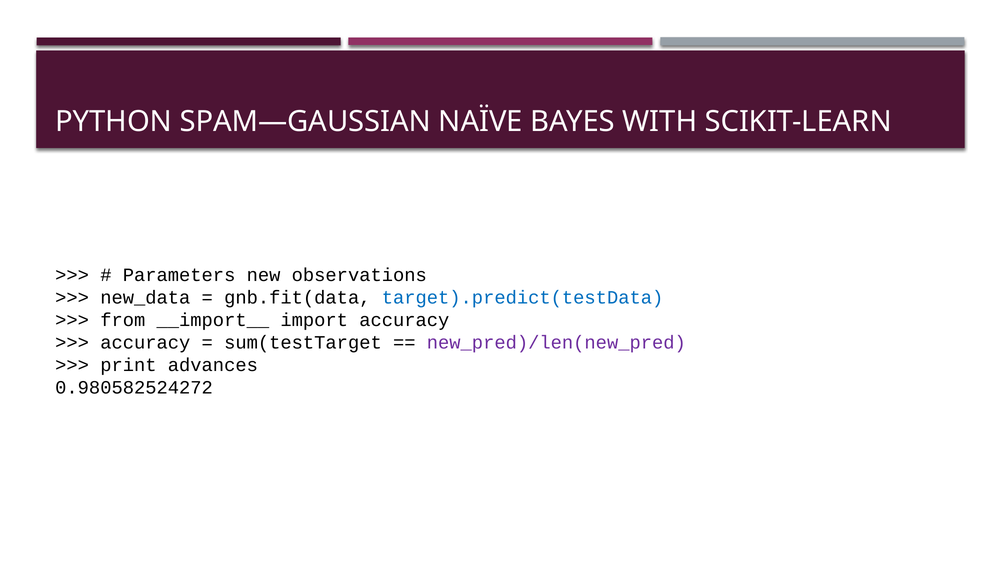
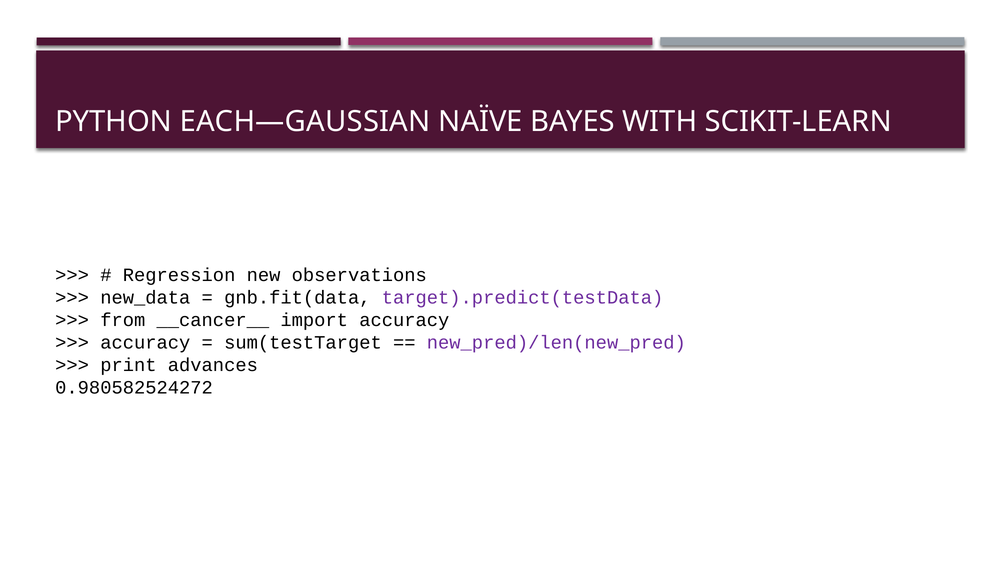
SPAM—GAUSSIAN: SPAM—GAUSSIAN -> EACH—GAUSSIAN
Parameters: Parameters -> Regression
target).predict(testData colour: blue -> purple
__import__: __import__ -> __cancer__
